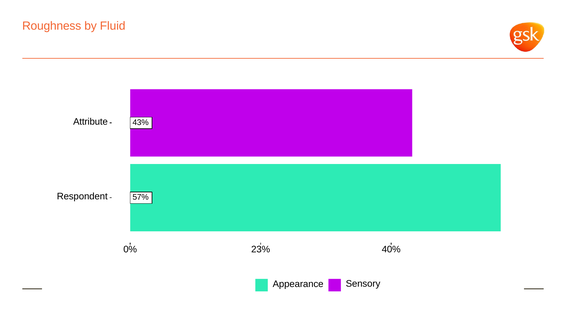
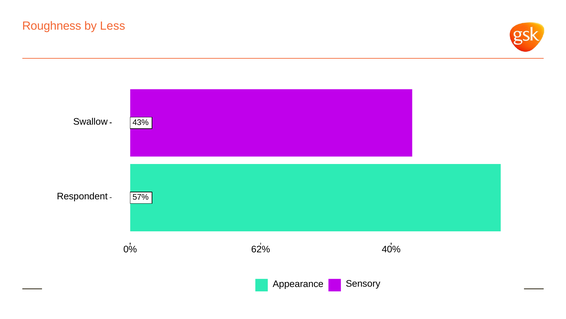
Fluid: Fluid -> Less
Attribute: Attribute -> Swallow
23%: 23% -> 62%
